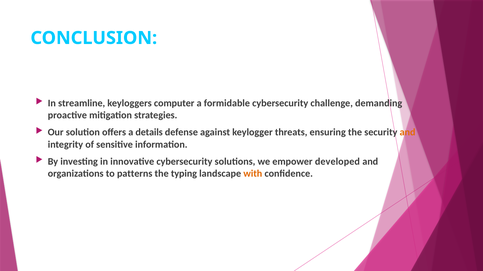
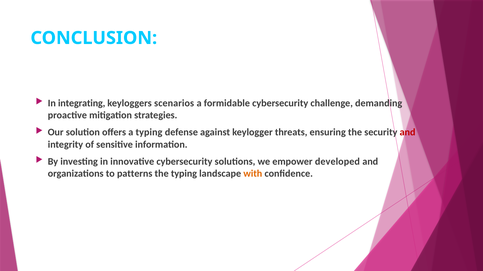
streamline: streamline -> integrating
computer: computer -> scenarios
a details: details -> typing
and at (408, 133) colour: orange -> red
